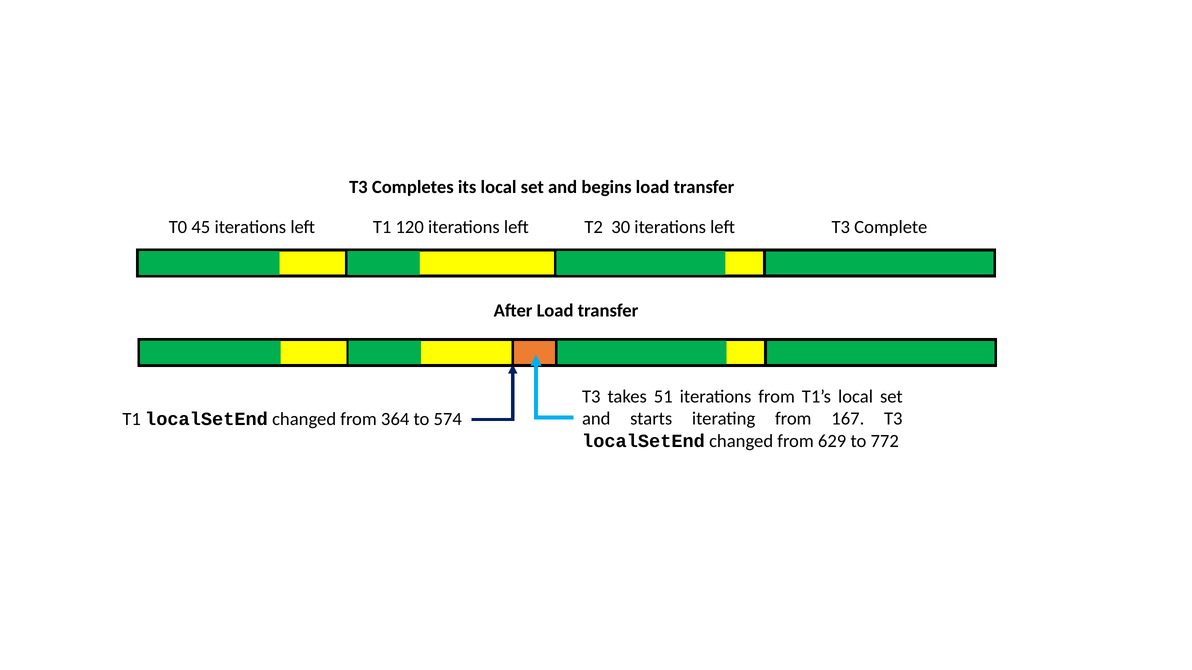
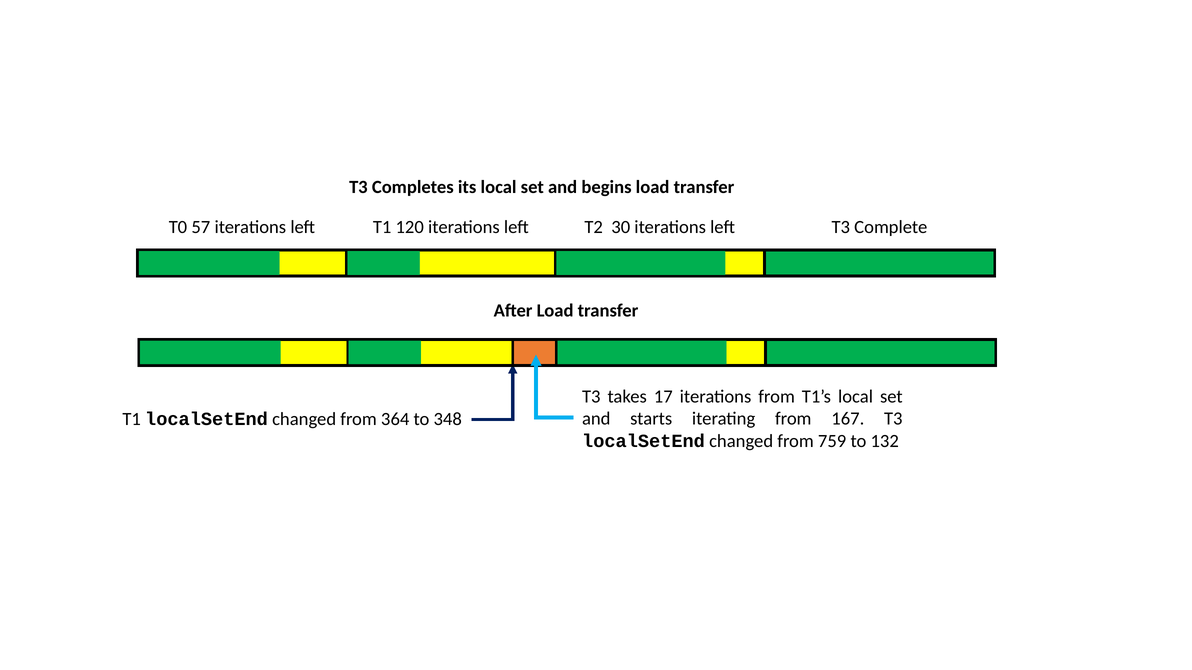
45: 45 -> 57
51: 51 -> 17
574: 574 -> 348
629: 629 -> 759
772: 772 -> 132
